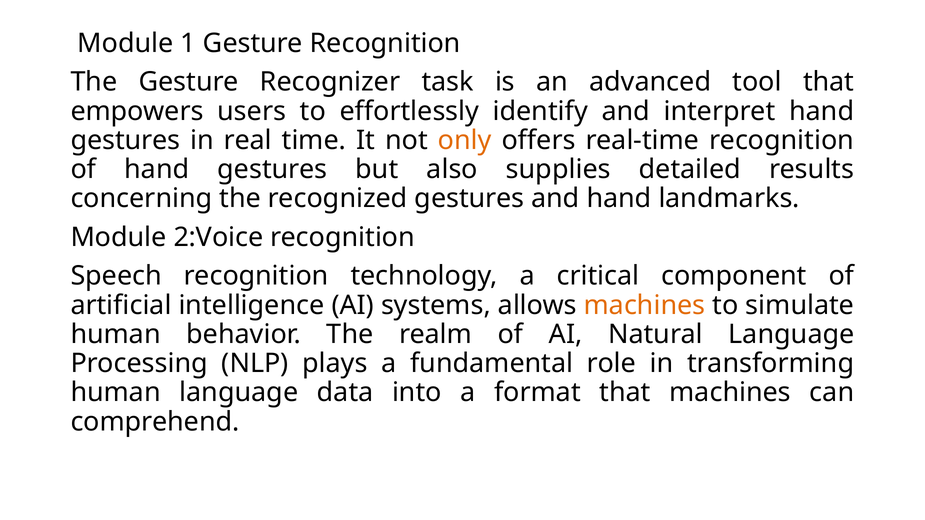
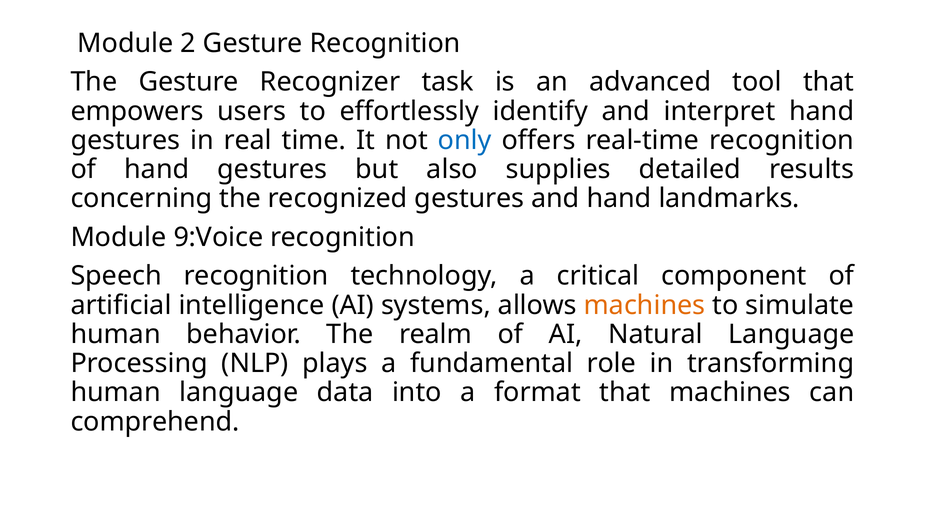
1: 1 -> 2
only colour: orange -> blue
2:Voice: 2:Voice -> 9:Voice
